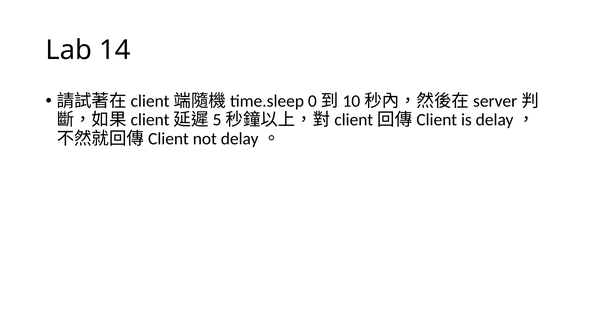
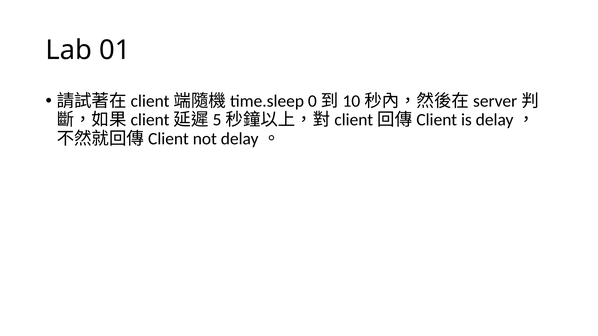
14: 14 -> 01
